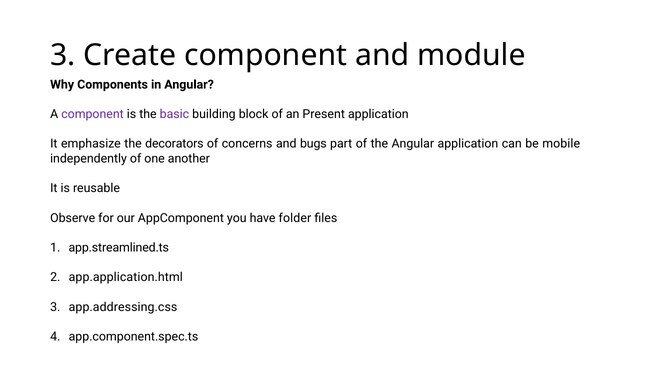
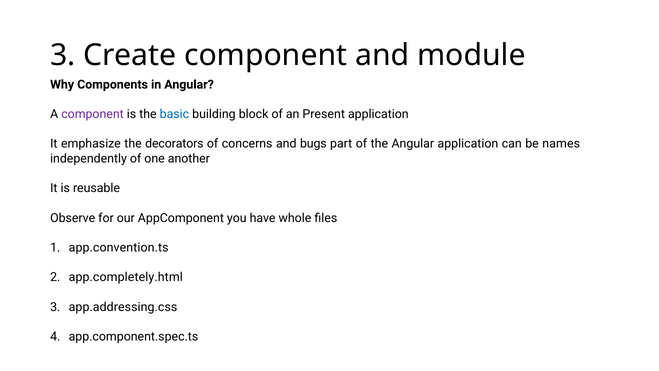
basic colour: purple -> blue
mobile: mobile -> names
folder: folder -> whole
app.streamlined.ts: app.streamlined.ts -> app.convention.ts
app.application.html: app.application.html -> app.completely.html
